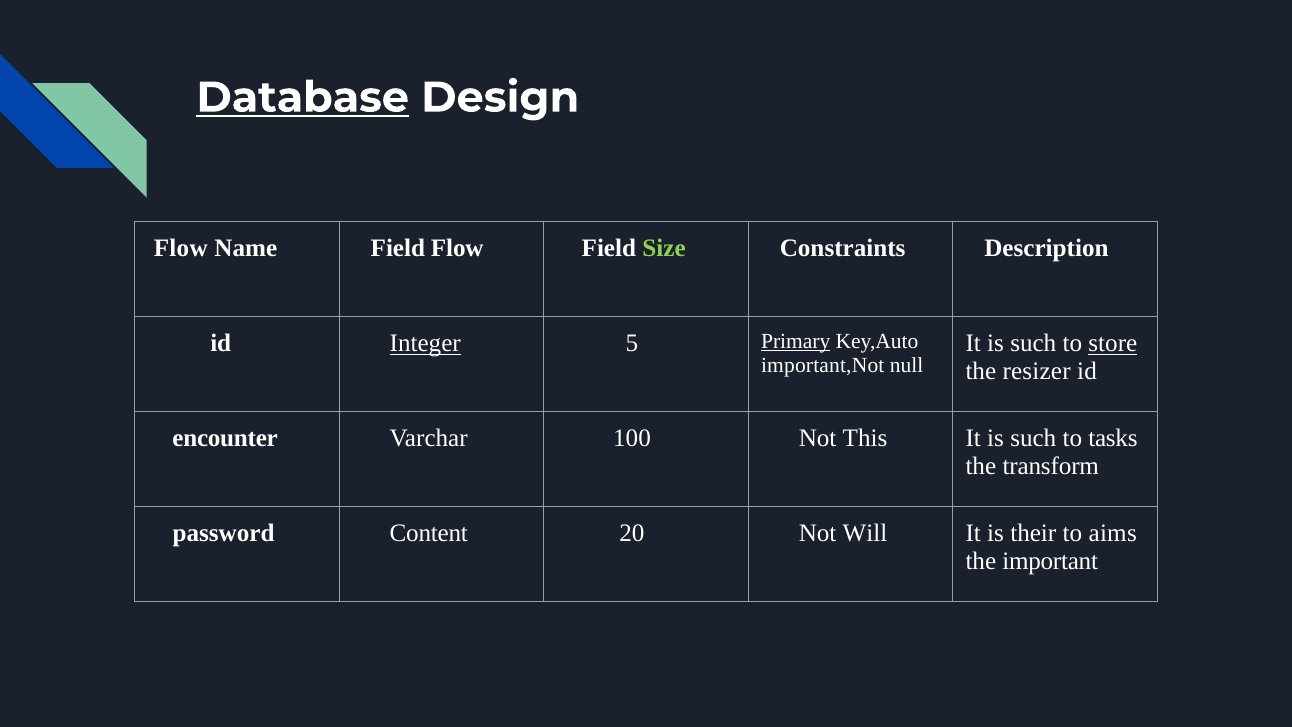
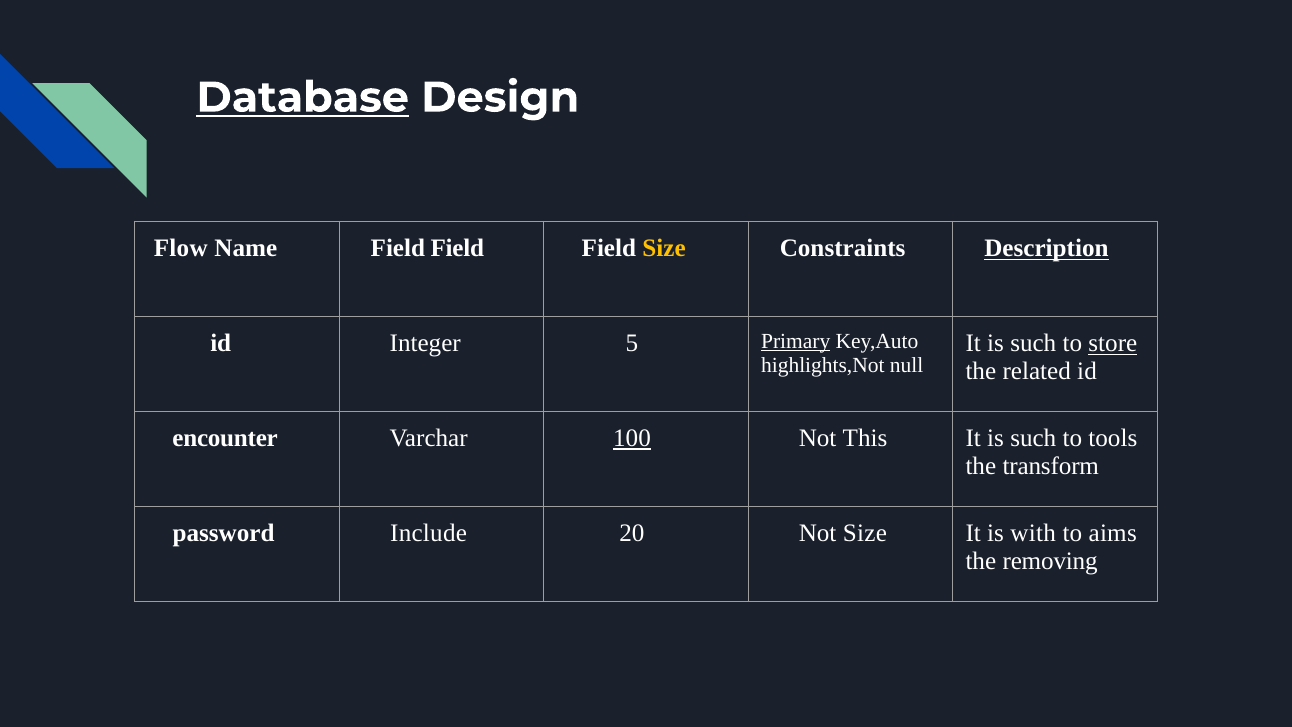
Name Field Flow: Flow -> Field
Size at (664, 248) colour: light green -> yellow
Description underline: none -> present
Integer underline: present -> none
important,Not: important,Not -> highlights,Not
resizer: resizer -> related
100 underline: none -> present
tasks: tasks -> tools
Content: Content -> Include
Not Will: Will -> Size
their: their -> with
important: important -> removing
